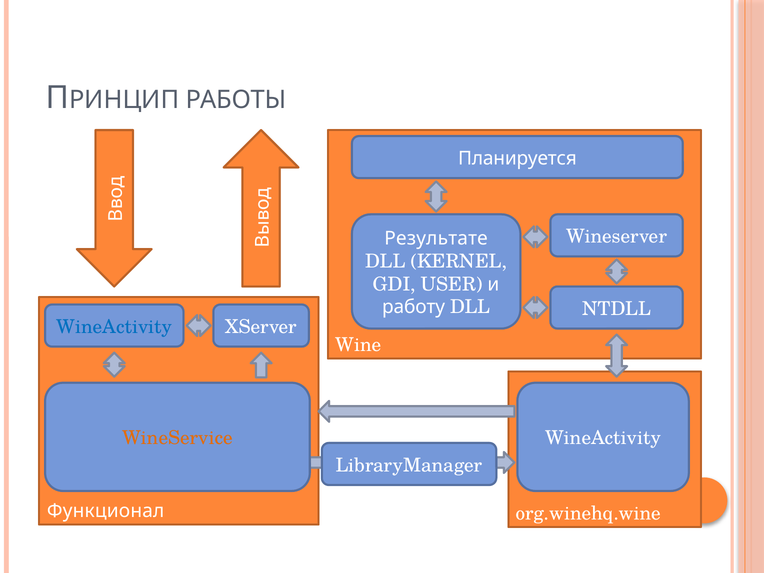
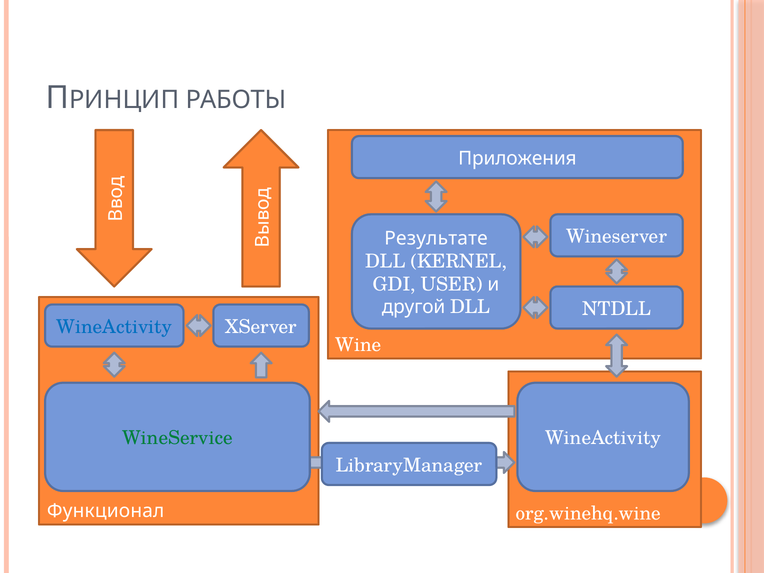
Планируется: Планируется -> Приложения
работу: работу -> другой
WineService colour: orange -> green
